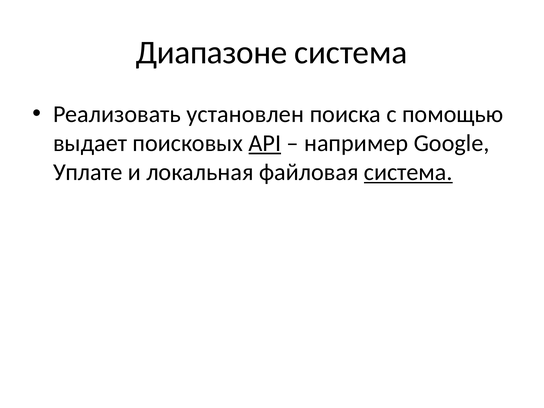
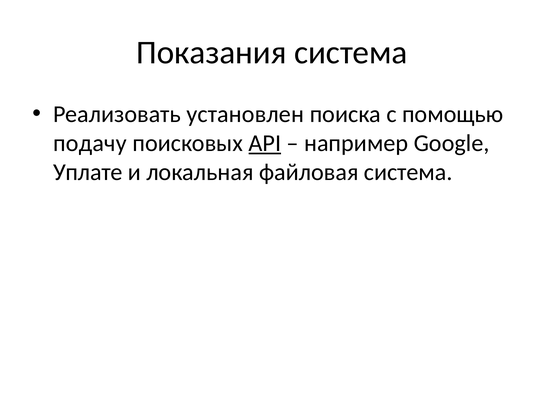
Диапазоне: Диапазоне -> Показания
выдает: выдает -> подачу
система at (408, 172) underline: present -> none
